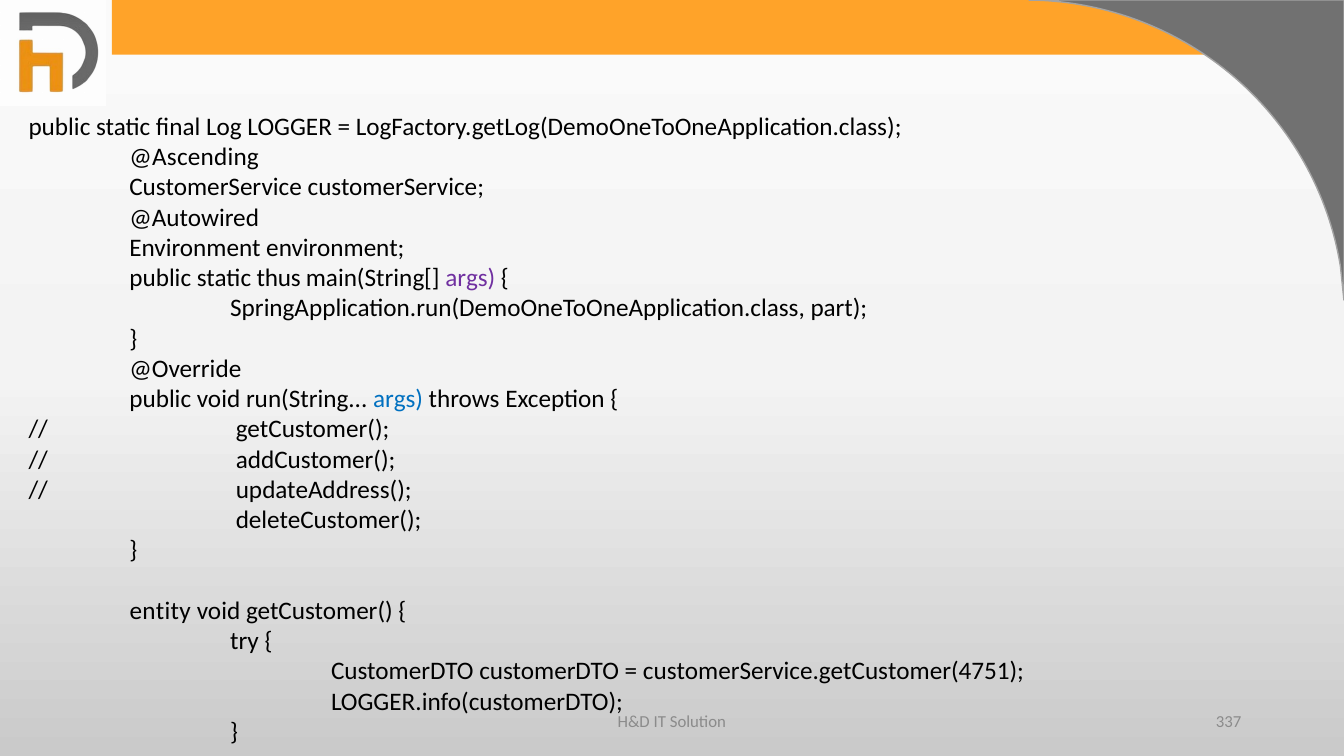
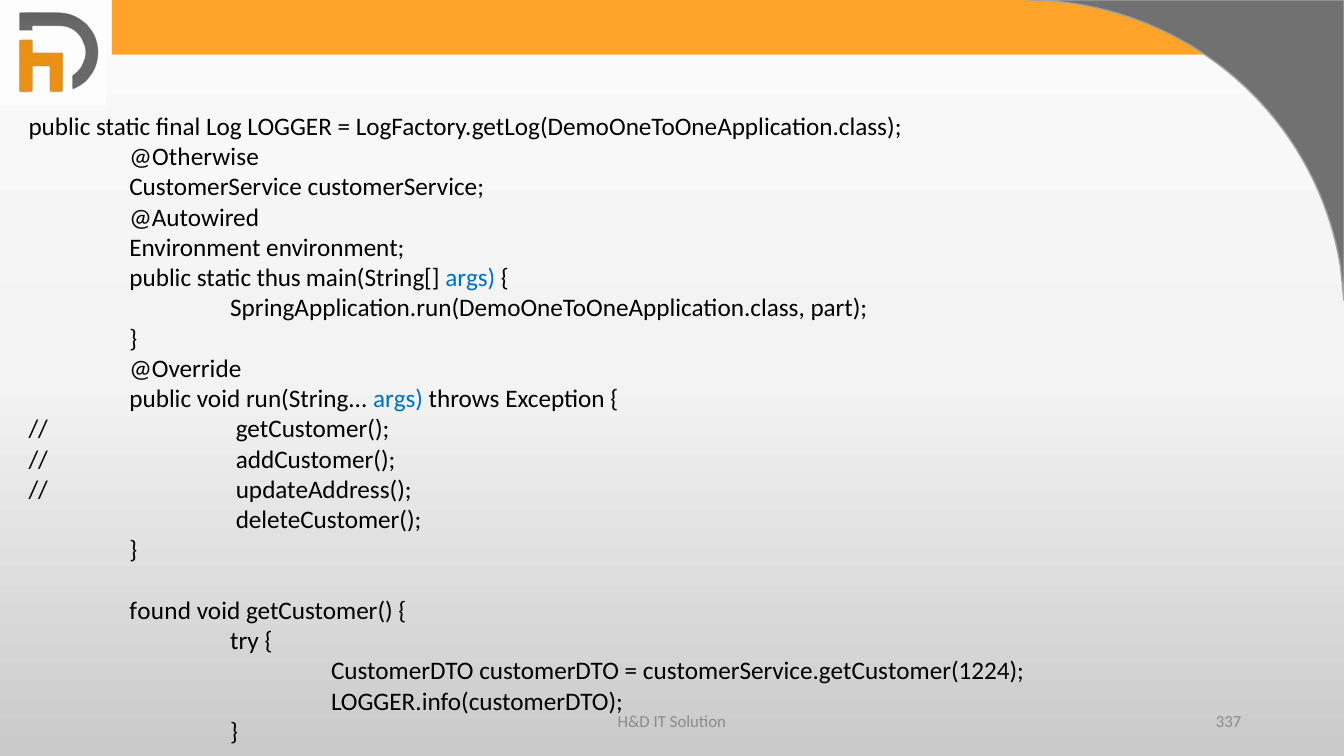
@Ascending: @Ascending -> @Otherwise
args at (470, 278) colour: purple -> blue
entity: entity -> found
customerService.getCustomer(4751: customerService.getCustomer(4751 -> customerService.getCustomer(1224
